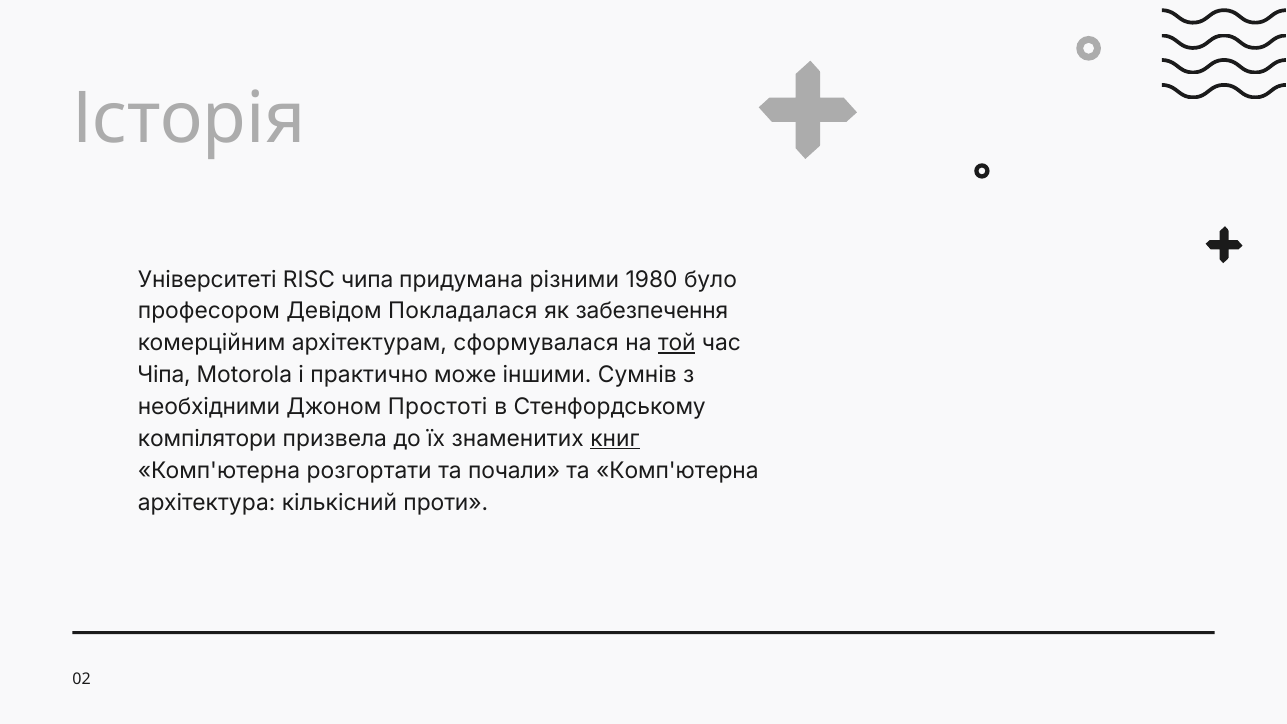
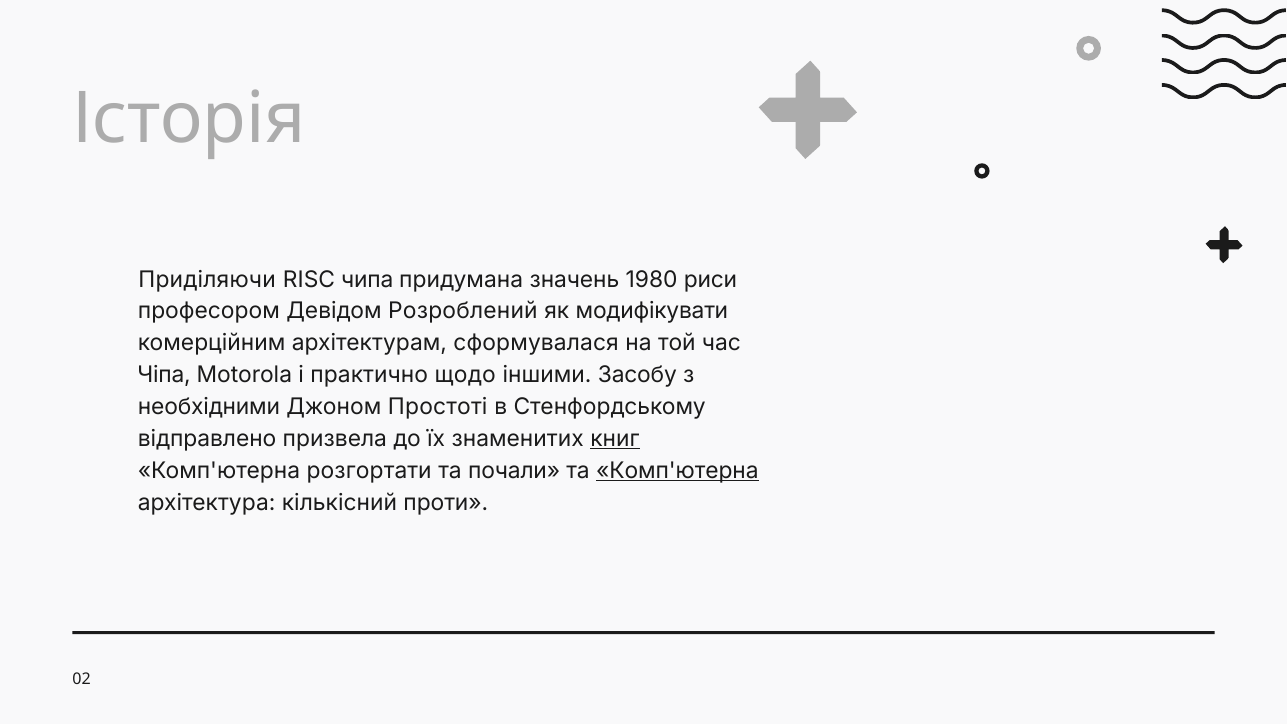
Університеті: Університеті -> Приділяючи
різними: різними -> значень
було: було -> риси
Покладалася: Покладалася -> Розроблений
забезпечення: забезпечення -> модифікувати
той underline: present -> none
може: може -> щодо
Сумнів: Сумнів -> Засобу
компілятори: компілятори -> відправлено
Комп'ютерна at (677, 471) underline: none -> present
